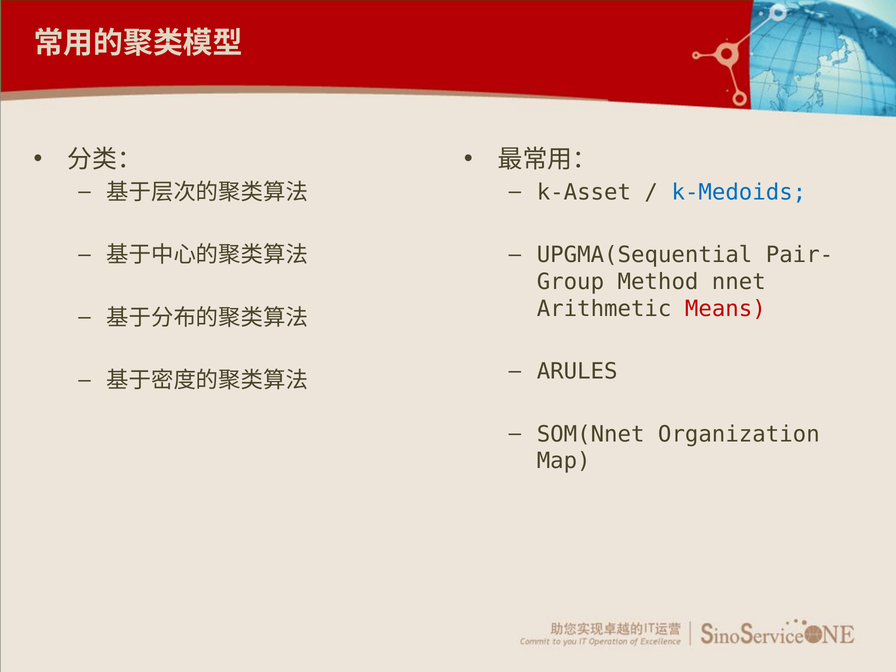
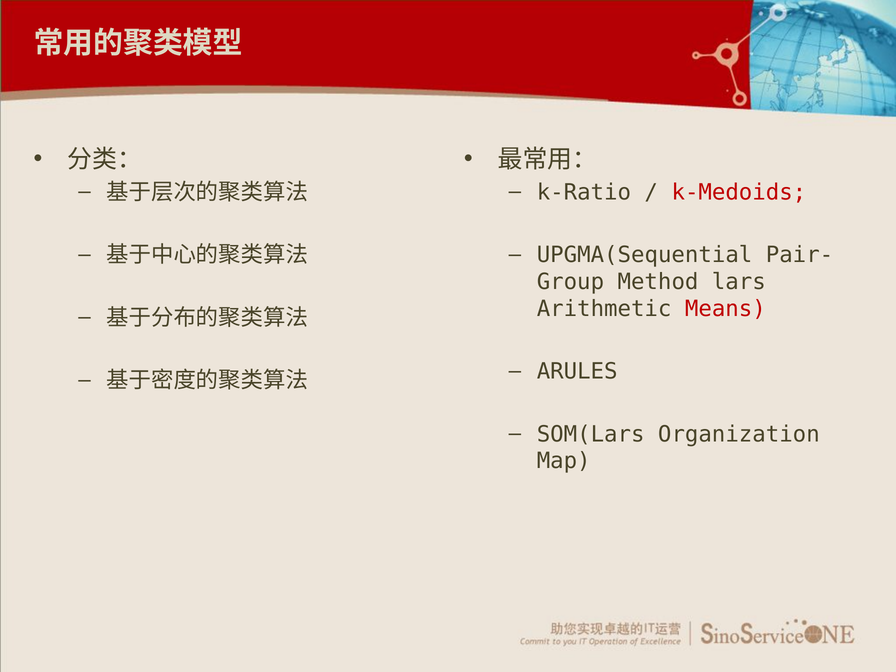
k-Asset: k-Asset -> k-Ratio
k-Medoids colour: blue -> red
nnet: nnet -> lars
SOM(Nnet: SOM(Nnet -> SOM(Lars
